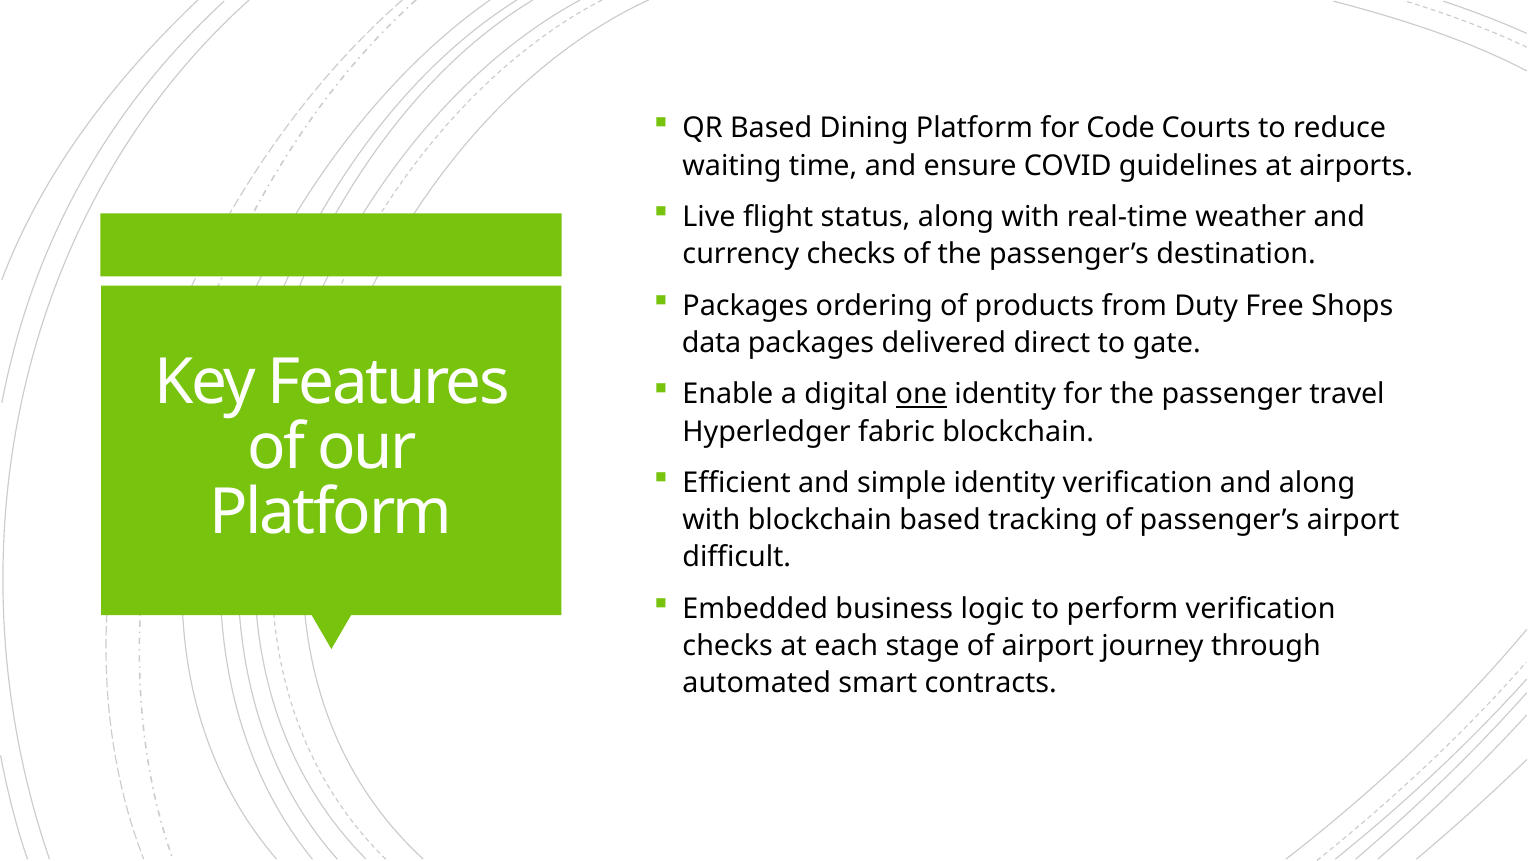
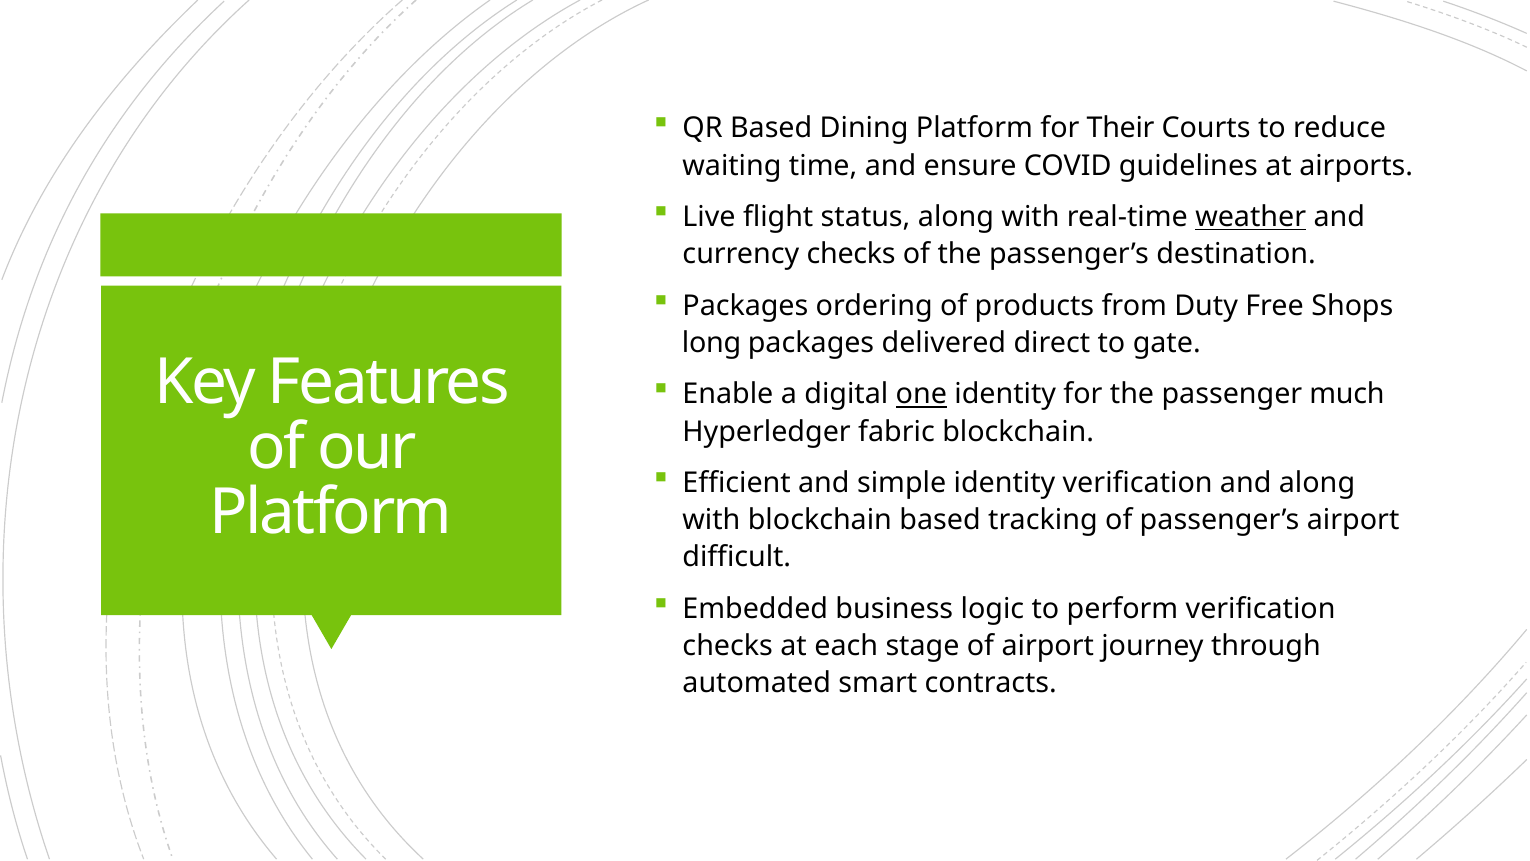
Code: Code -> Their
weather underline: none -> present
data: data -> long
travel: travel -> much
